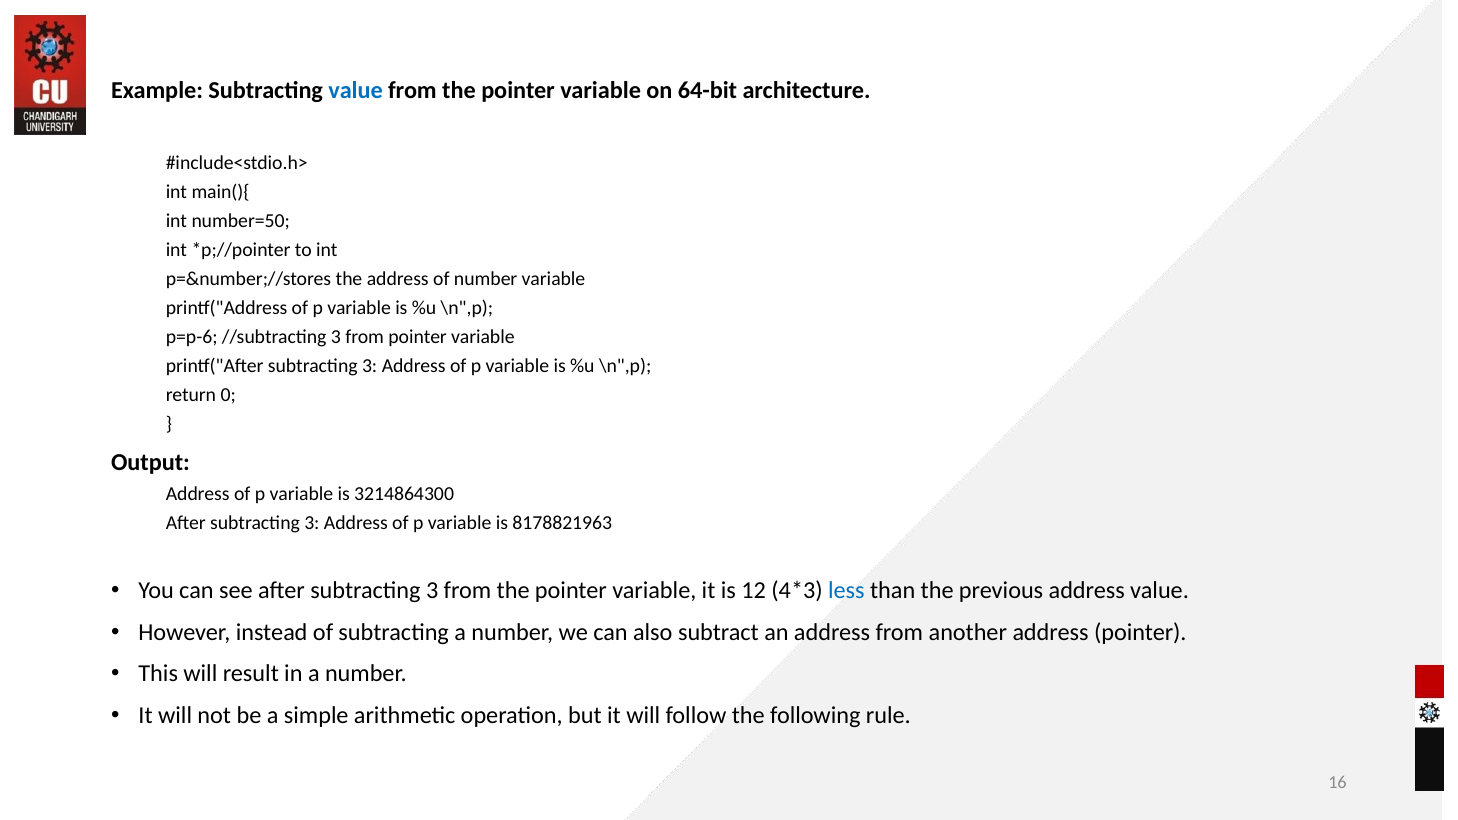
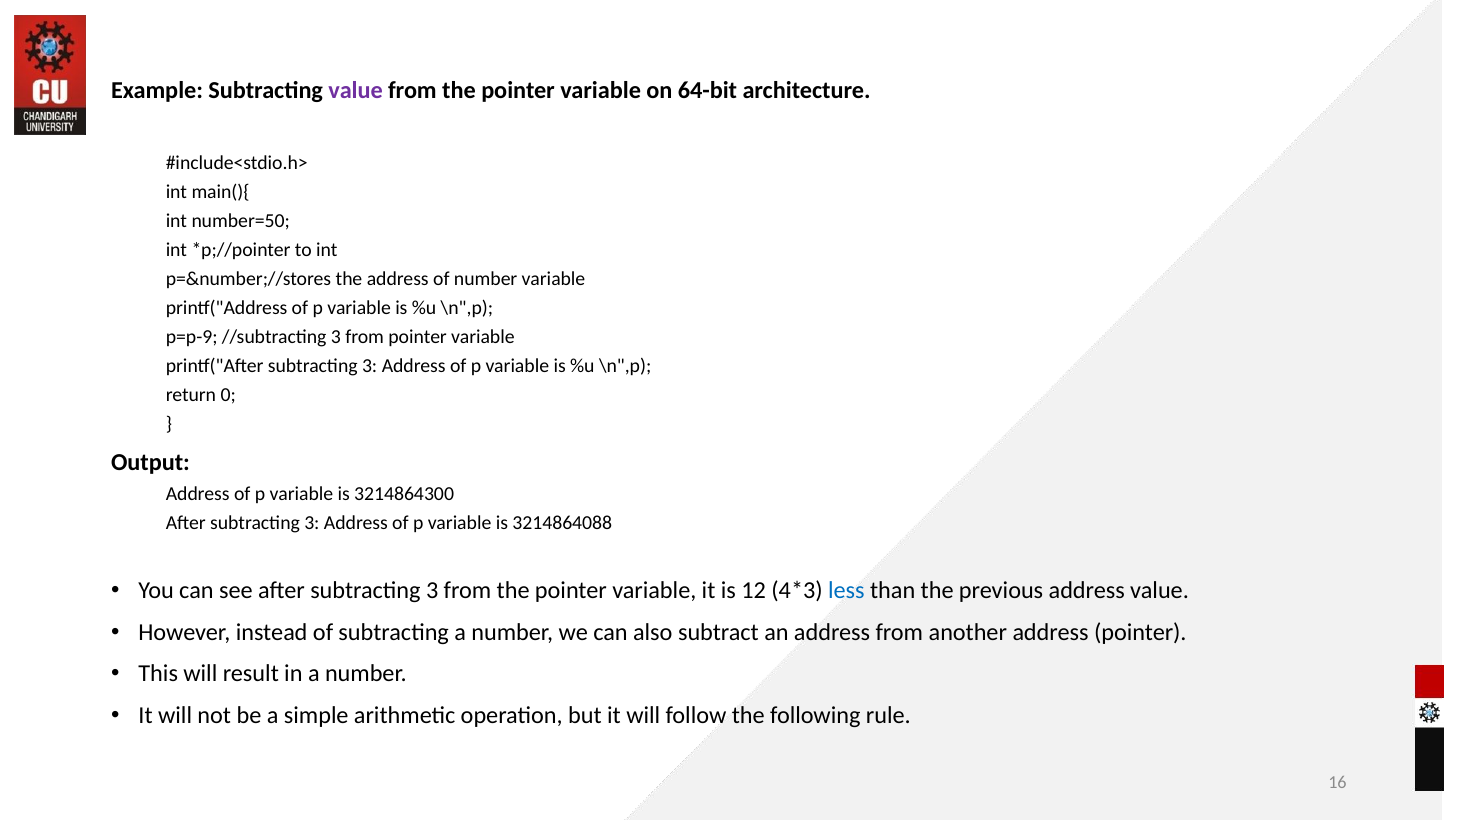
value at (356, 91) colour: blue -> purple
p=p-6: p=p-6 -> p=p-9
8178821963: 8178821963 -> 3214864088
